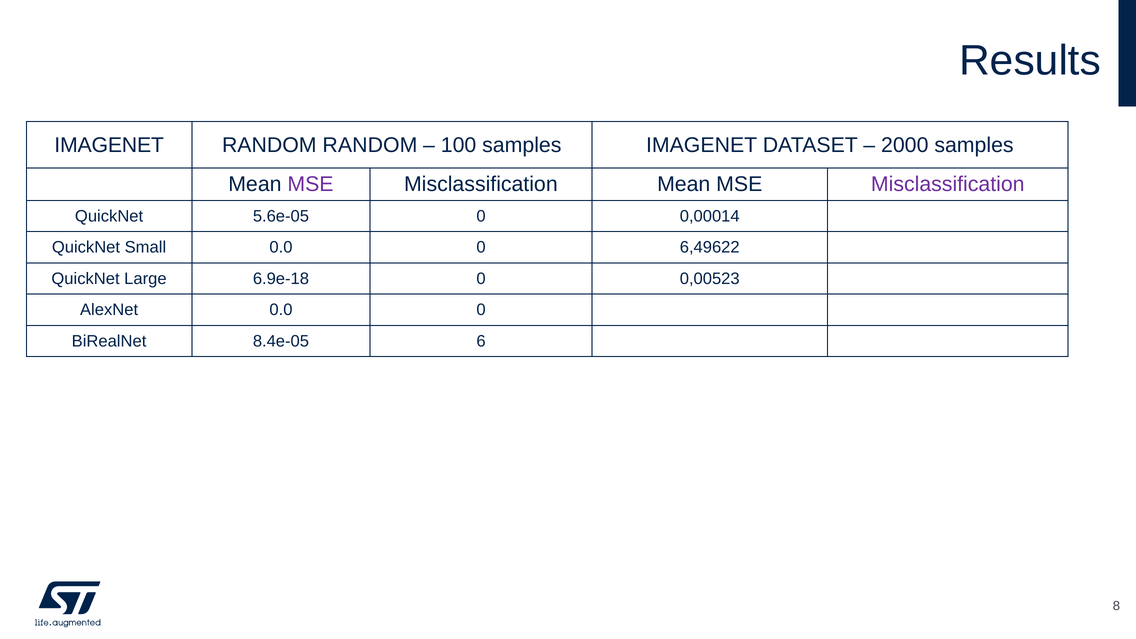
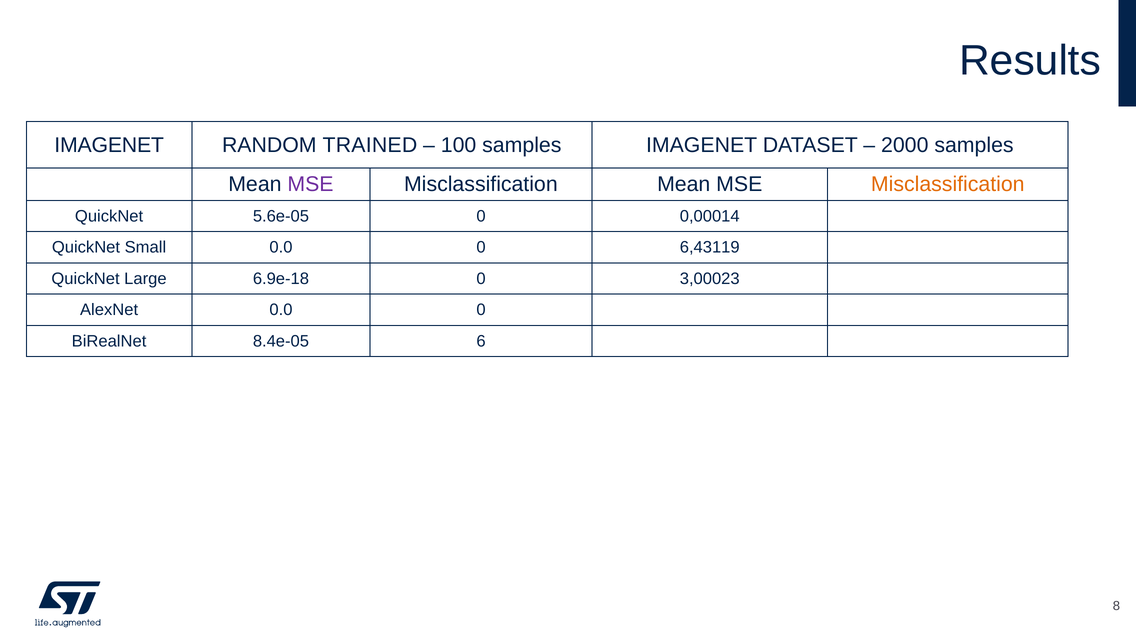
RANDOM RANDOM: RANDOM -> TRAINED
Misclassification at (948, 184) colour: purple -> orange
6,49622: 6,49622 -> 6,43119
0,00523: 0,00523 -> 3,00023
